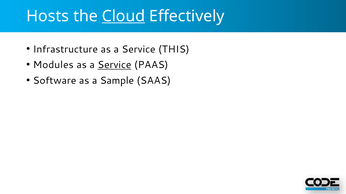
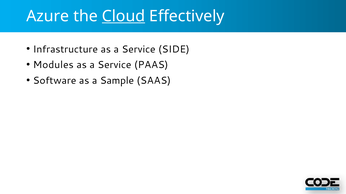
Hosts: Hosts -> Azure
THIS: THIS -> SIDE
Service at (114, 65) underline: present -> none
